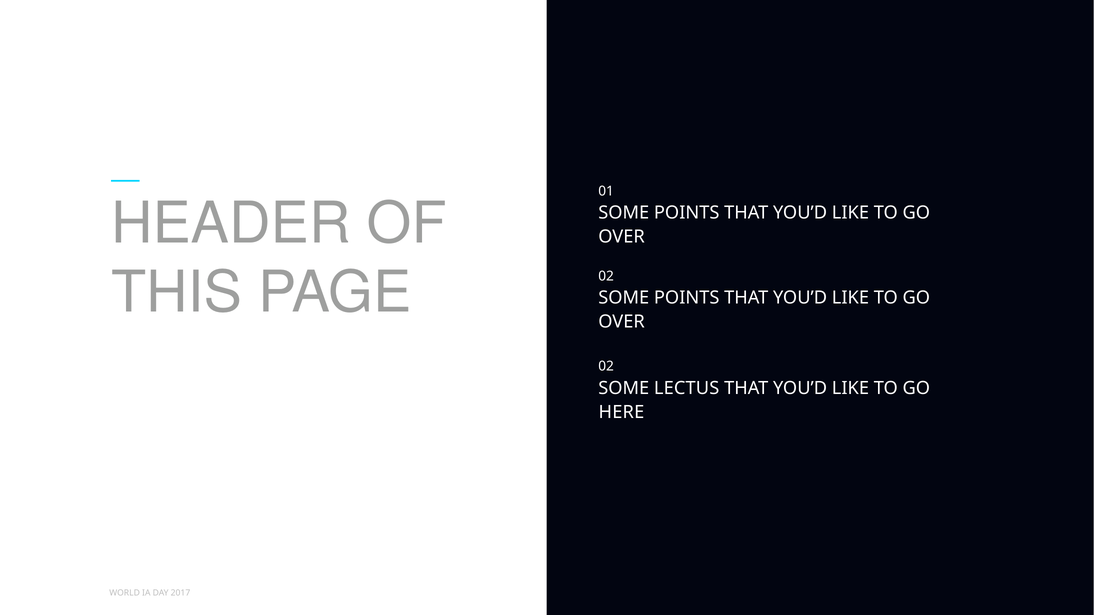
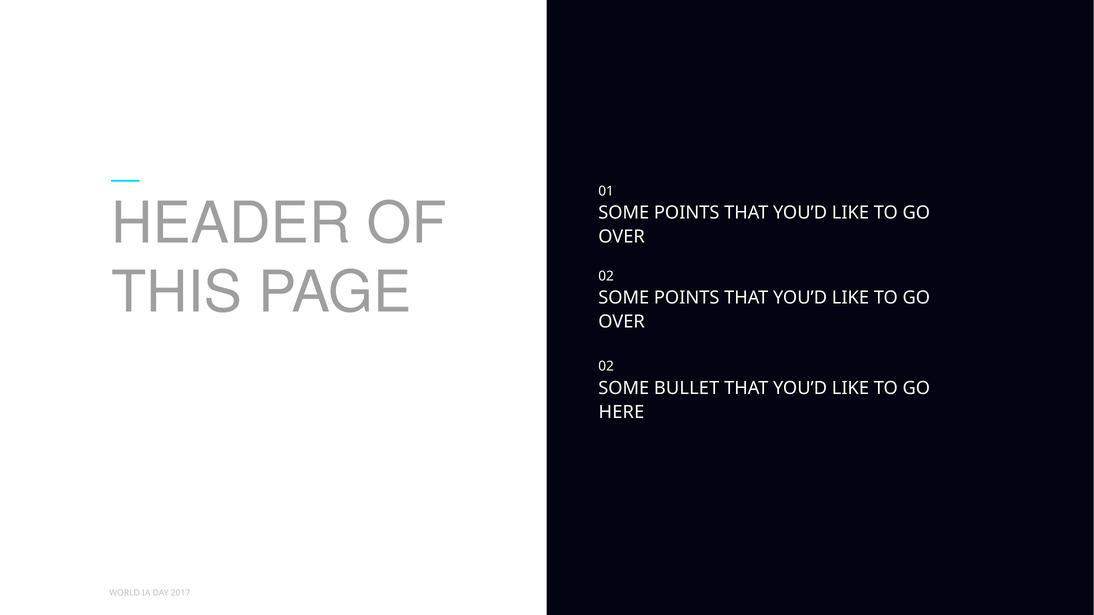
LECTUS: LECTUS -> BULLET
